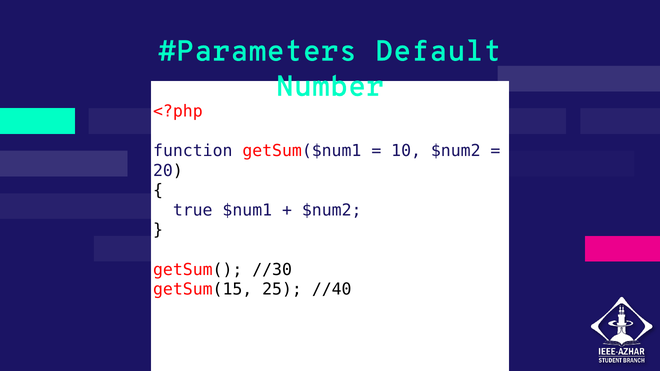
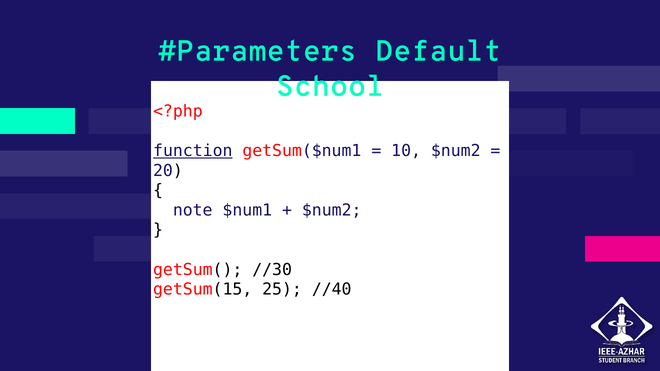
Number: Number -> School
function underline: none -> present
true: true -> note
